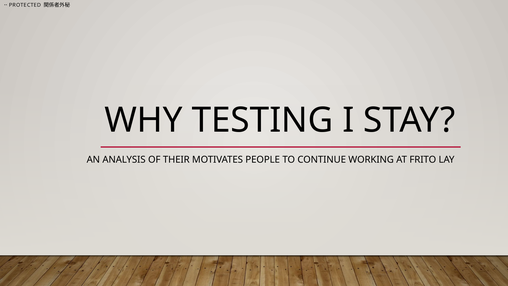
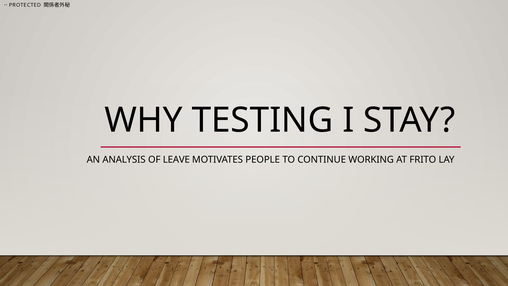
THEIR: THEIR -> LEAVE
